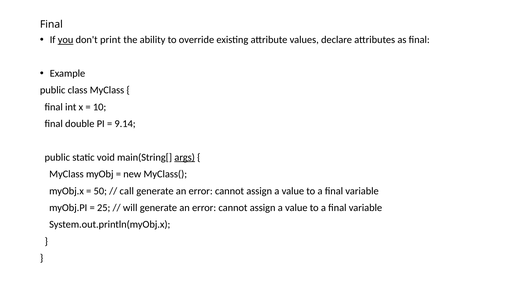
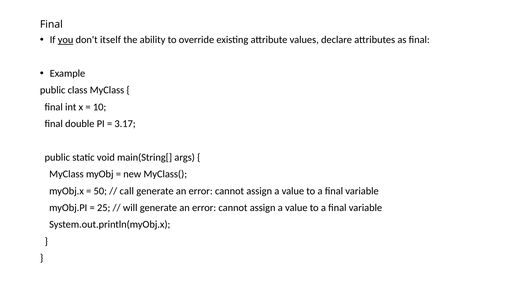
print: print -> itself
9.14: 9.14 -> 3.17
args underline: present -> none
